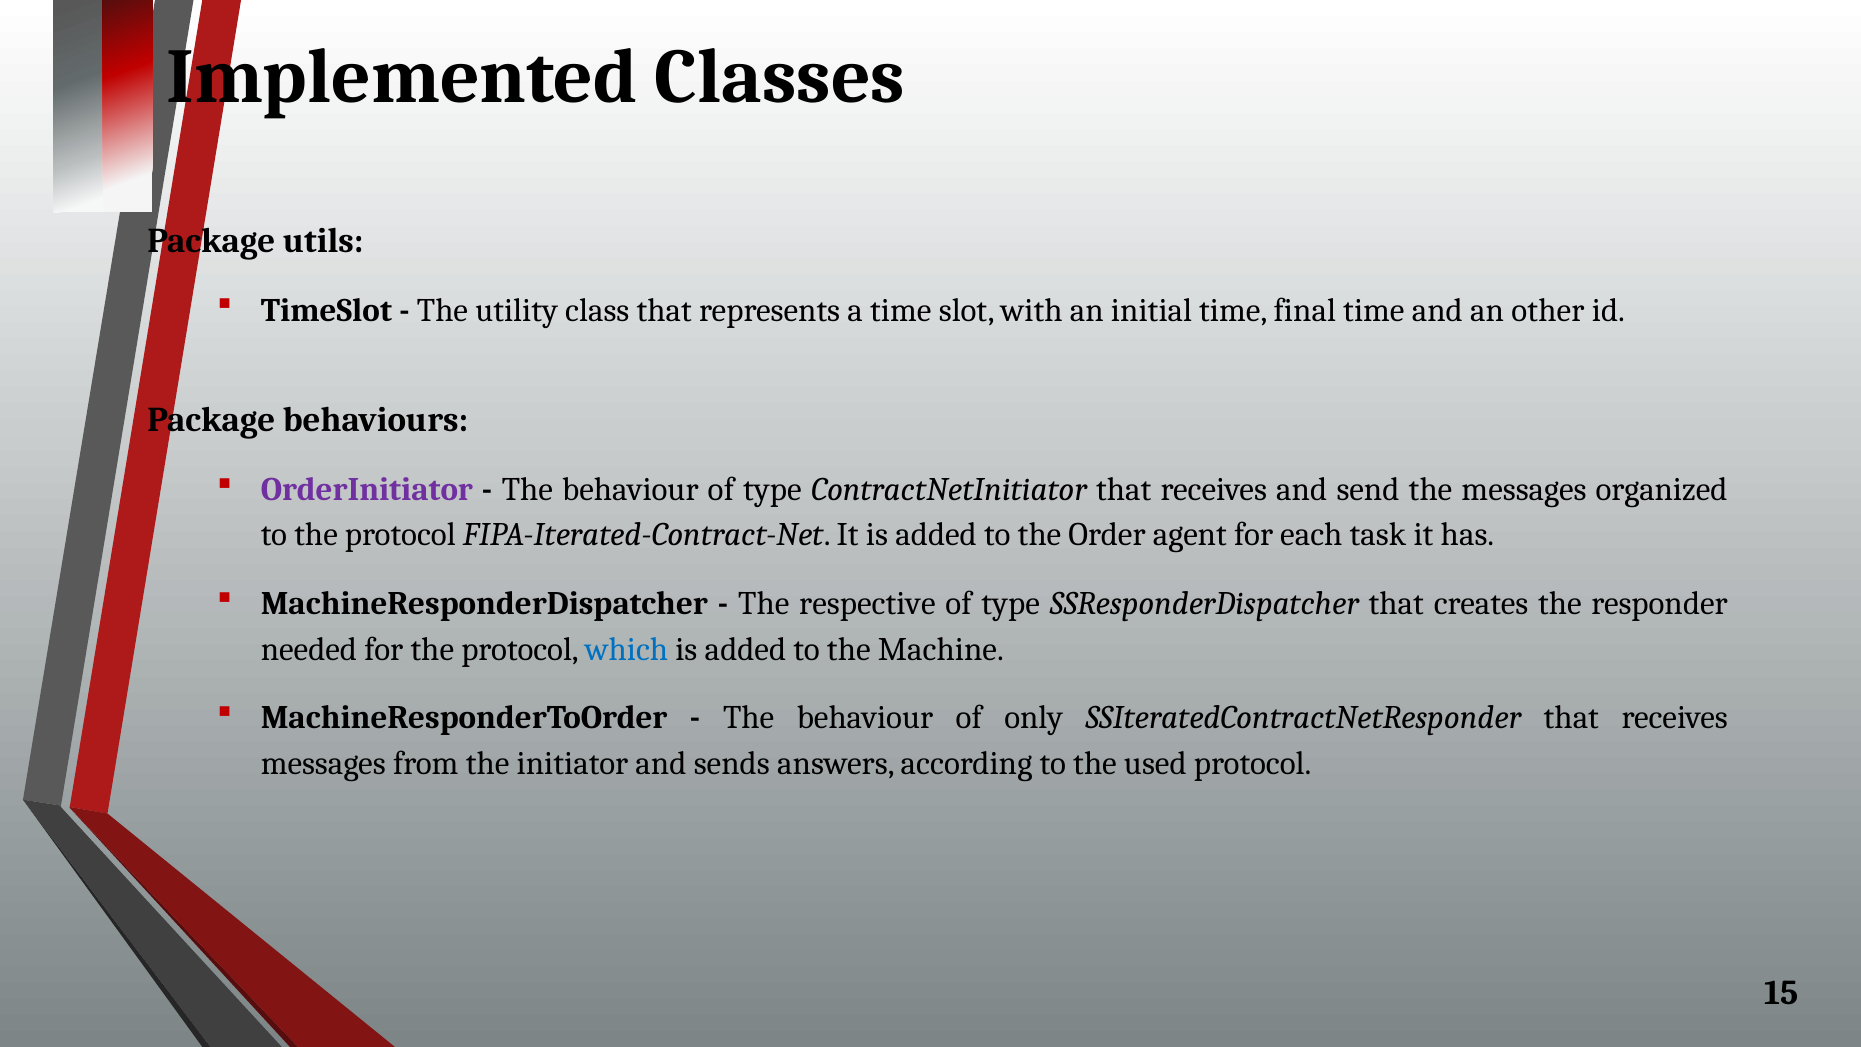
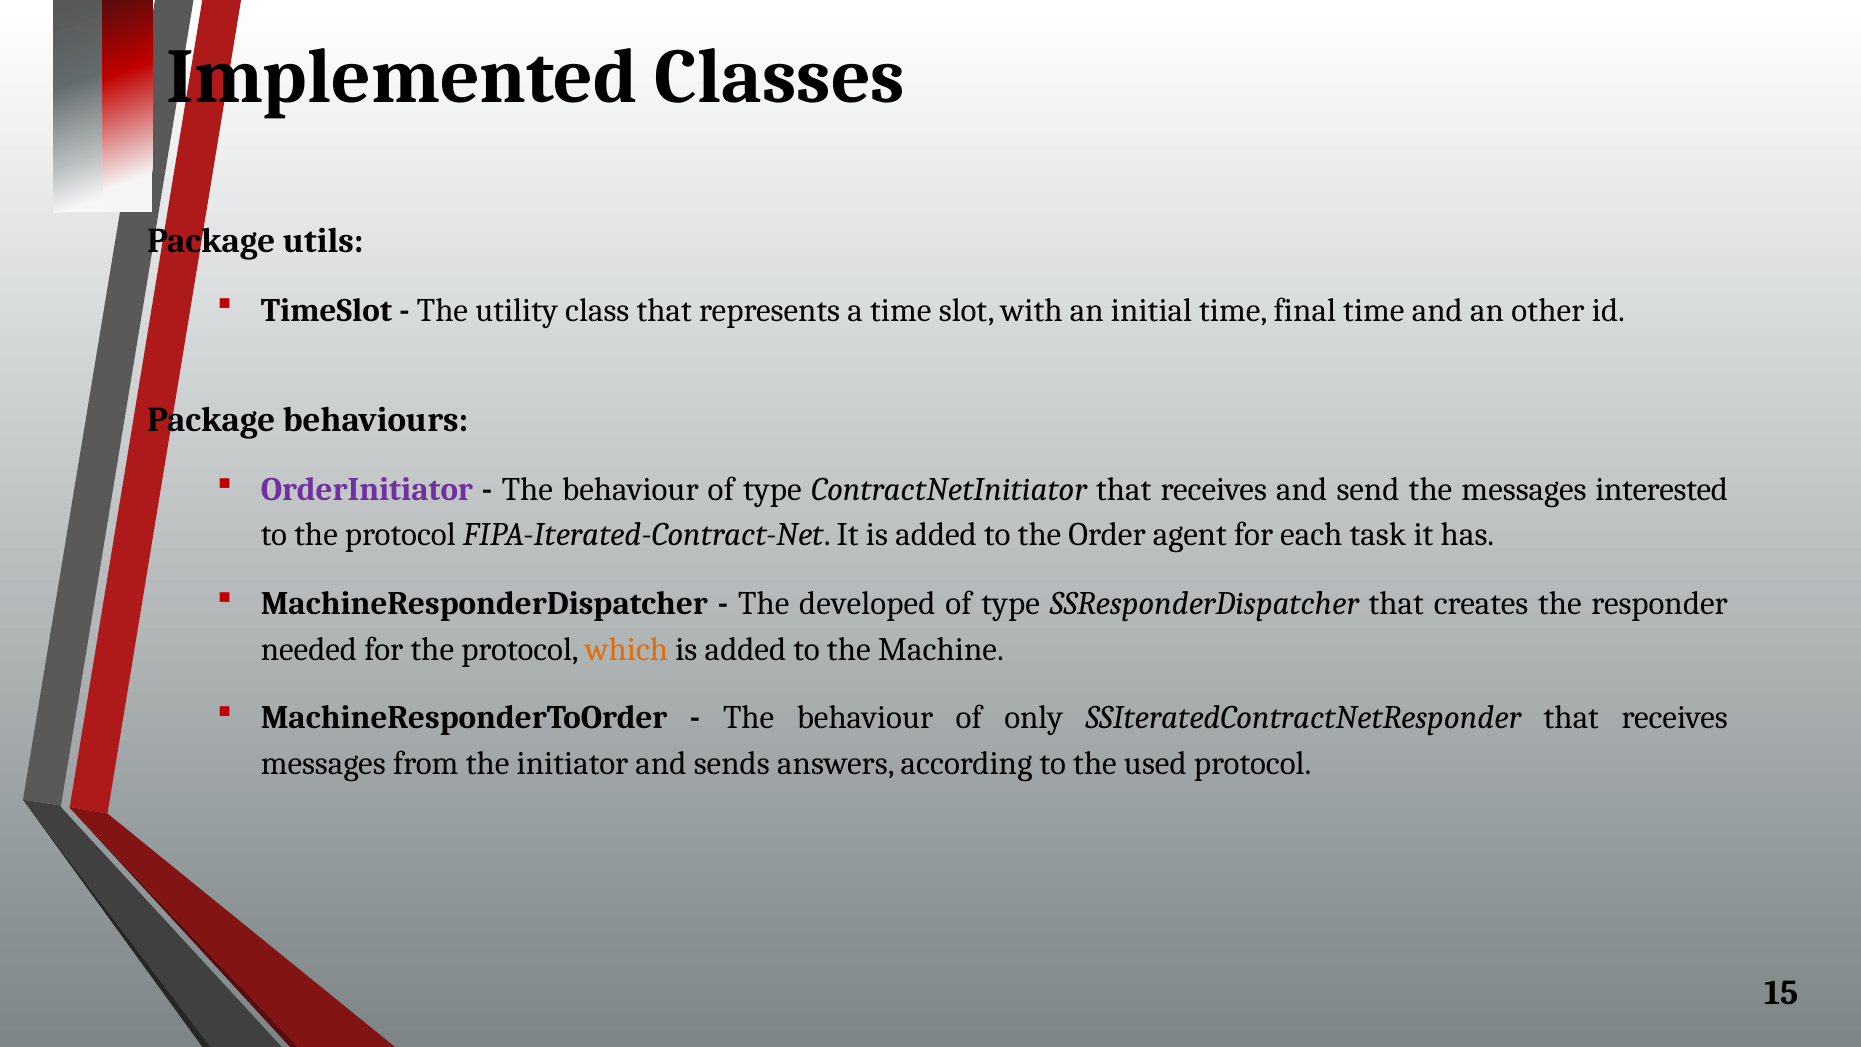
organized: organized -> interested
respective: respective -> developed
which colour: blue -> orange
